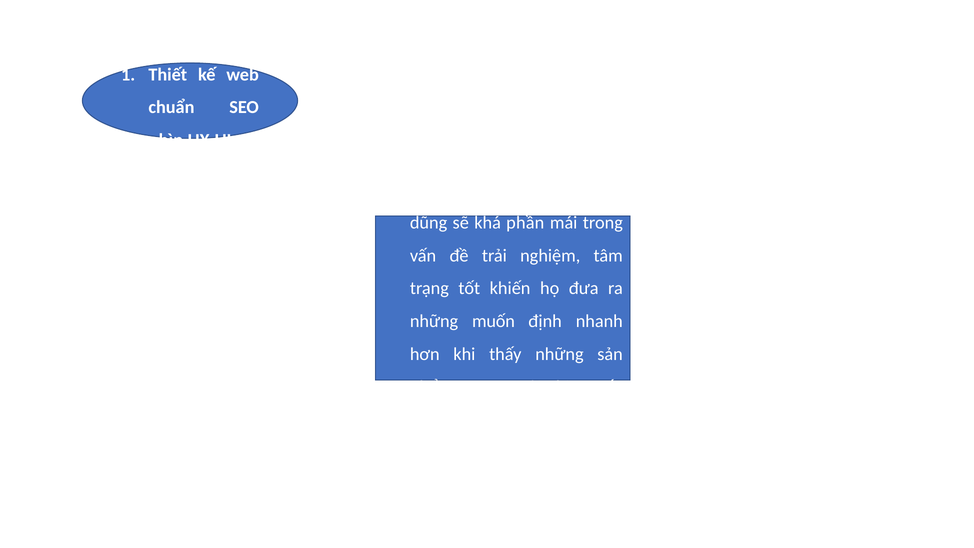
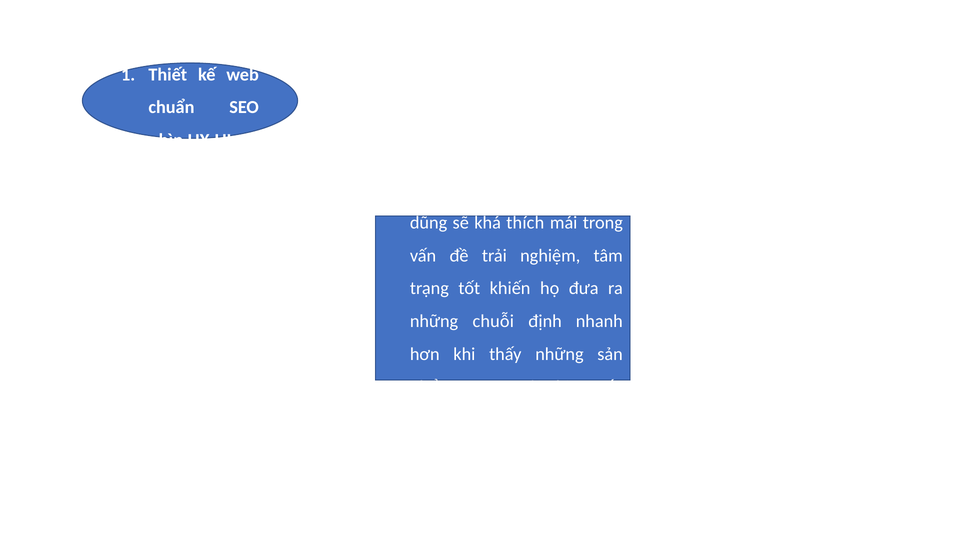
phần: phần -> thích
muốn: muốn -> chuỗi
